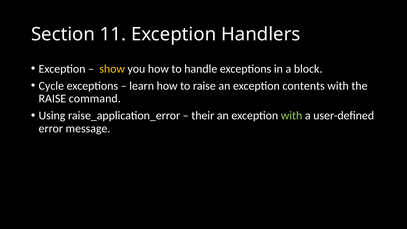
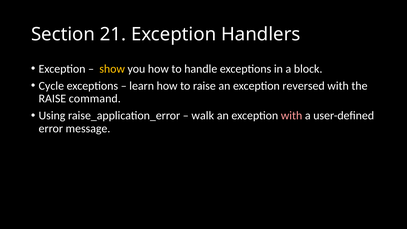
11: 11 -> 21
contents: contents -> reversed
their: their -> walk
with at (292, 116) colour: light green -> pink
